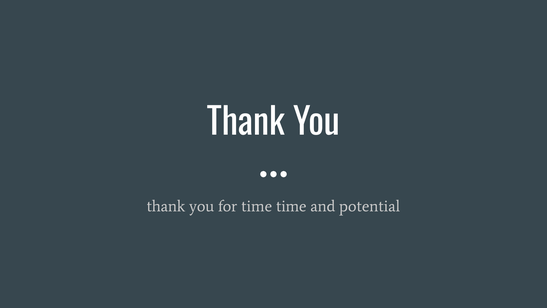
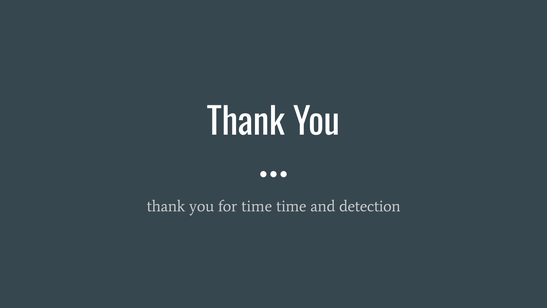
potential: potential -> detection
